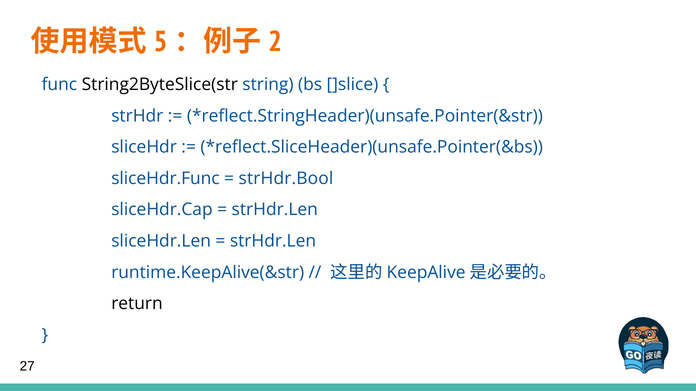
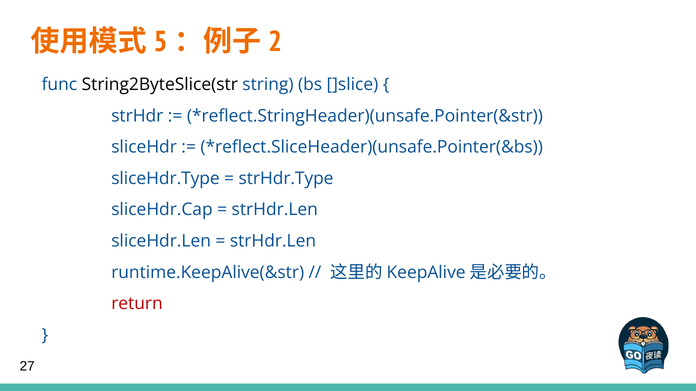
sliceHdr.Func: sliceHdr.Func -> sliceHdr.Type
strHdr.Bool: strHdr.Bool -> strHdr.Type
return colour: black -> red
